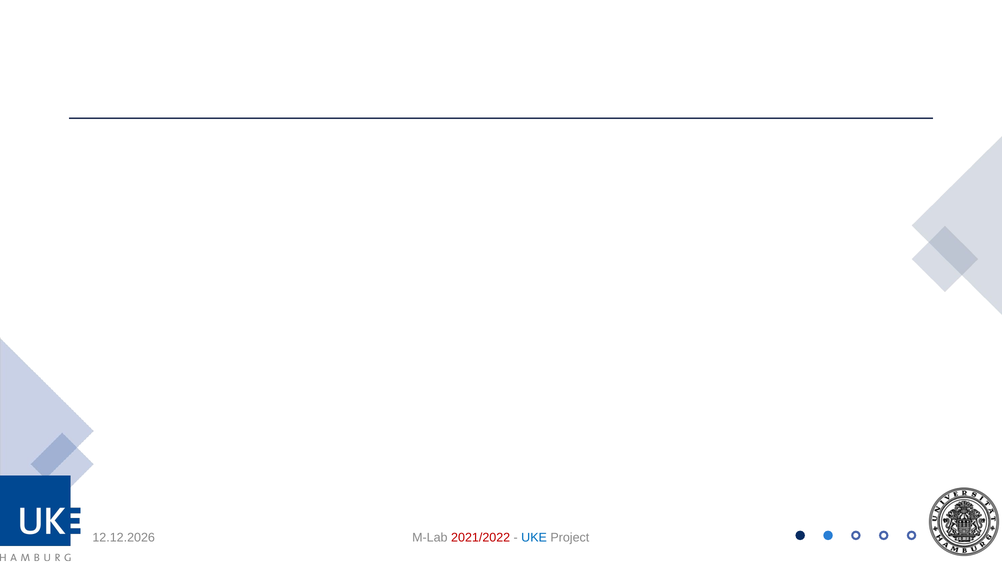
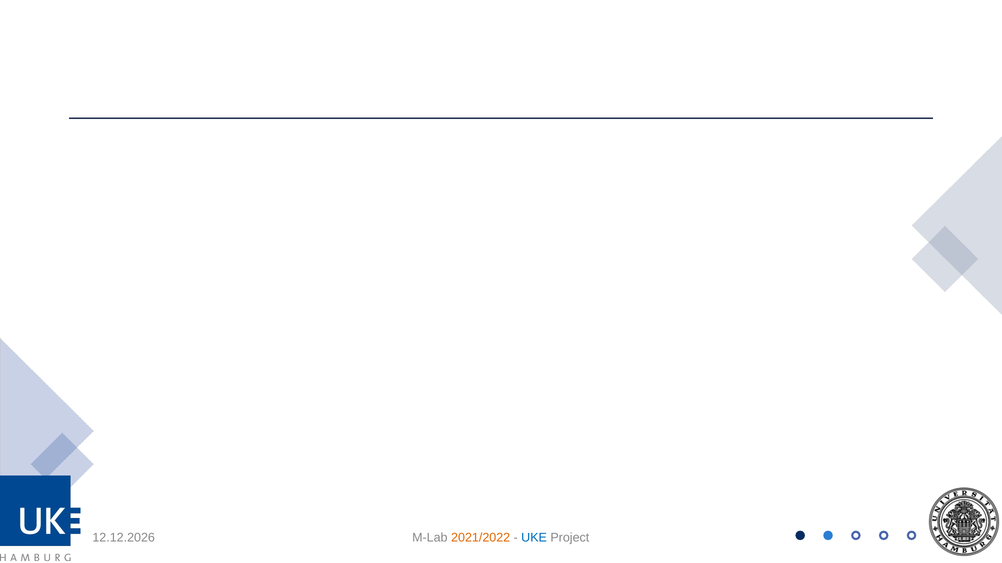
2021/2022 colour: red -> orange
